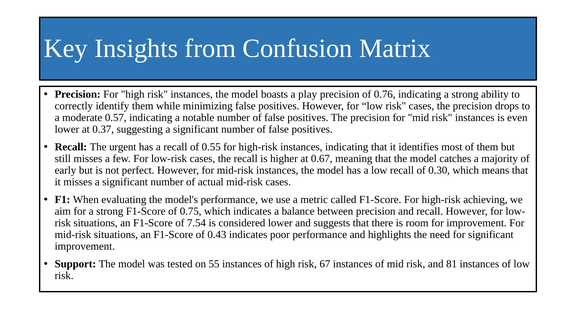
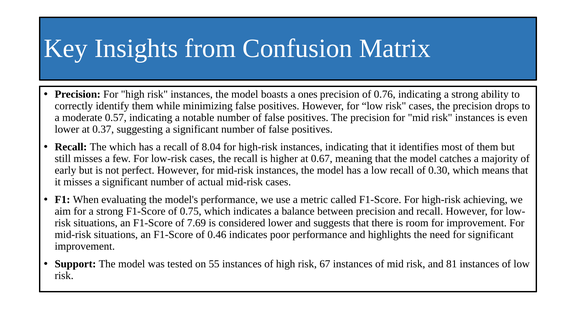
play: play -> ones
The urgent: urgent -> which
0.55: 0.55 -> 8.04
7.54: 7.54 -> 7.69
0.43: 0.43 -> 0.46
